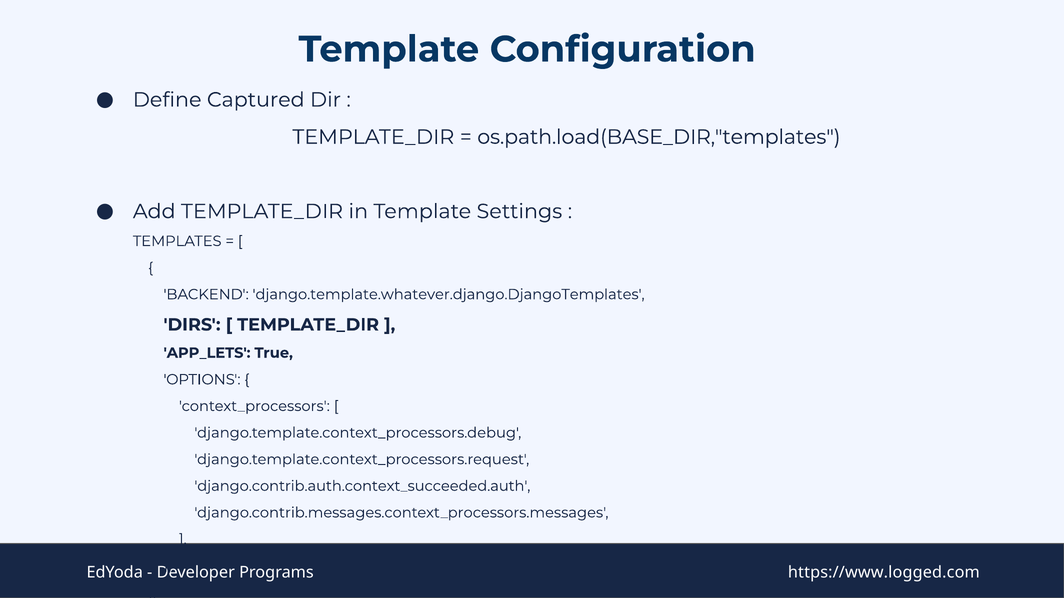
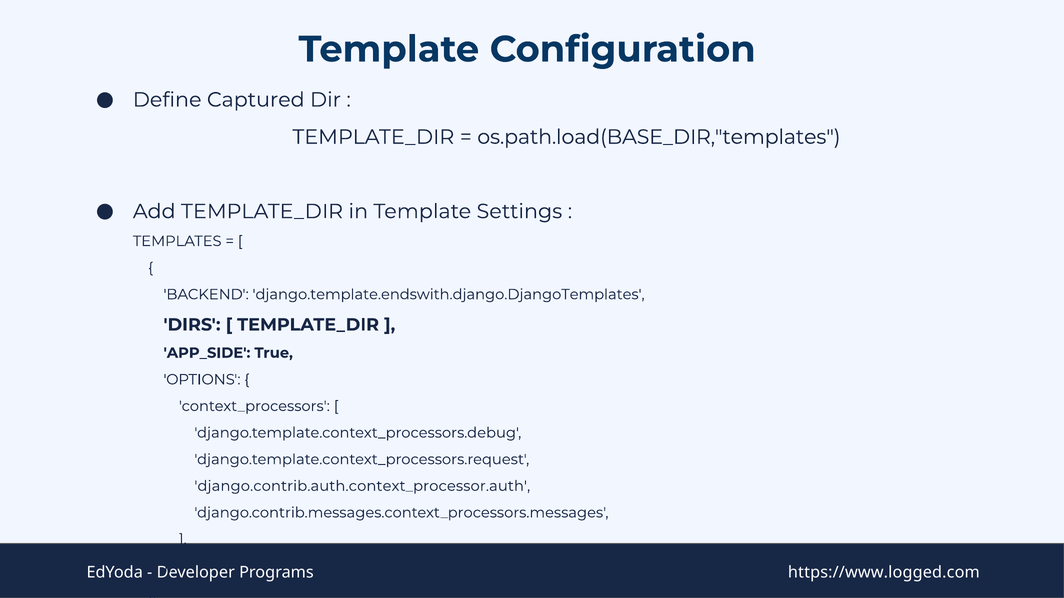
django.template.whatever.django.DjangoTemplates: django.template.whatever.django.DjangoTemplates -> django.template.endswith.django.DjangoTemplates
APP_LETS: APP_LETS -> APP_SIDE
django.contrib.auth.context_succeeded.auth: django.contrib.auth.context_succeeded.auth -> django.contrib.auth.context_processor.auth
